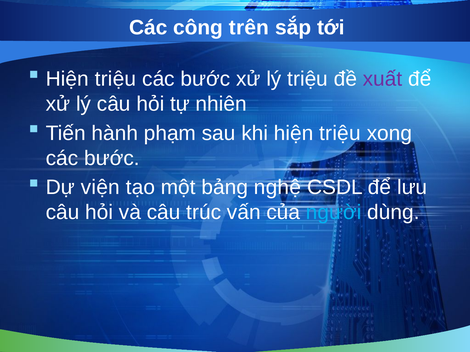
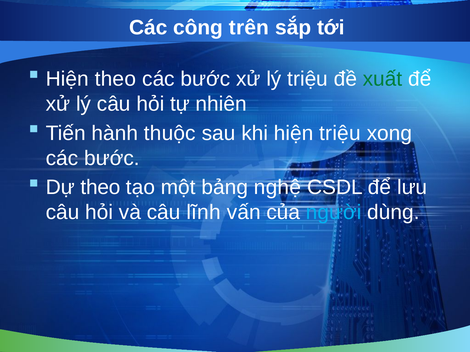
triệu at (115, 79): triệu -> theo
xuất colour: purple -> green
phạm: phạm -> thuộc
Dự viện: viện -> theo
trúc: trúc -> lĩnh
